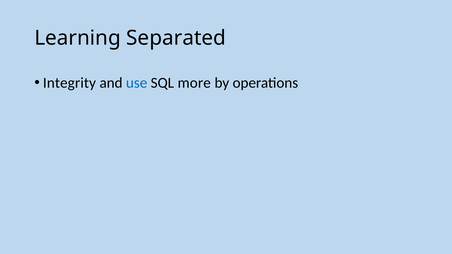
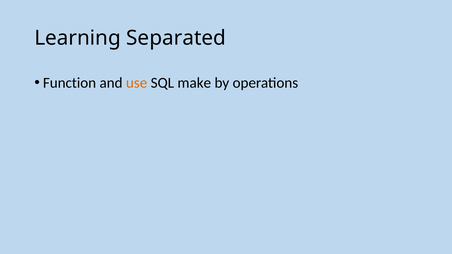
Integrity: Integrity -> Function
use colour: blue -> orange
more: more -> make
